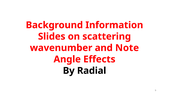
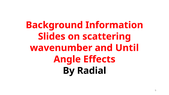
Note: Note -> Until
